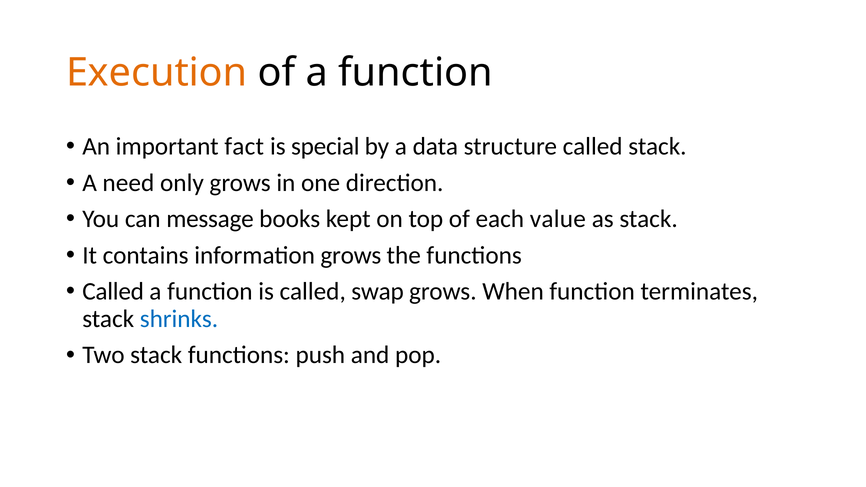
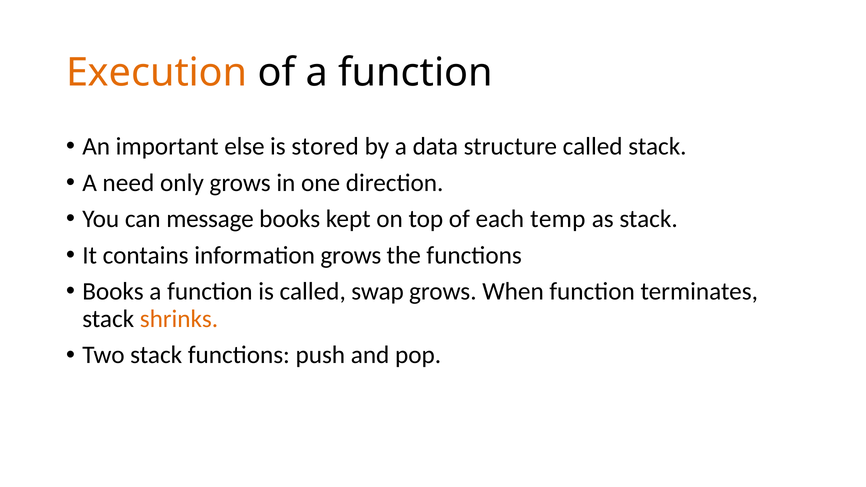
fact: fact -> else
special: special -> stored
value: value -> temp
Called at (113, 292): Called -> Books
shrinks colour: blue -> orange
